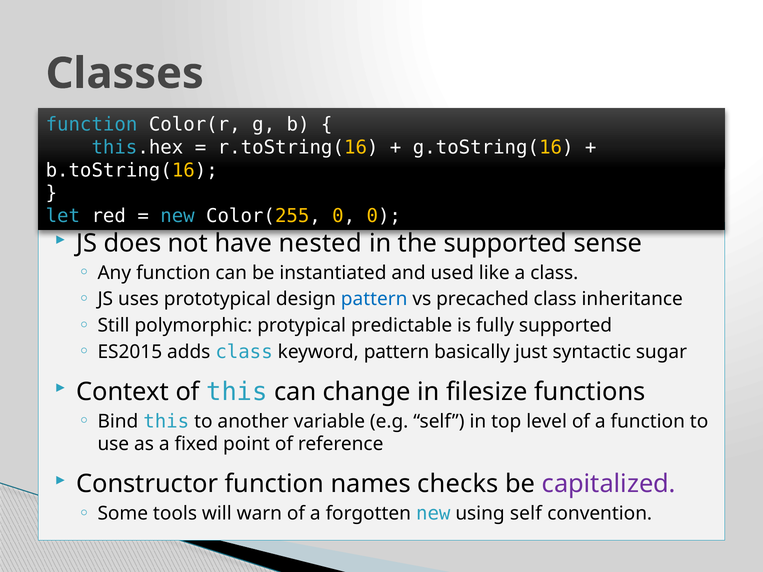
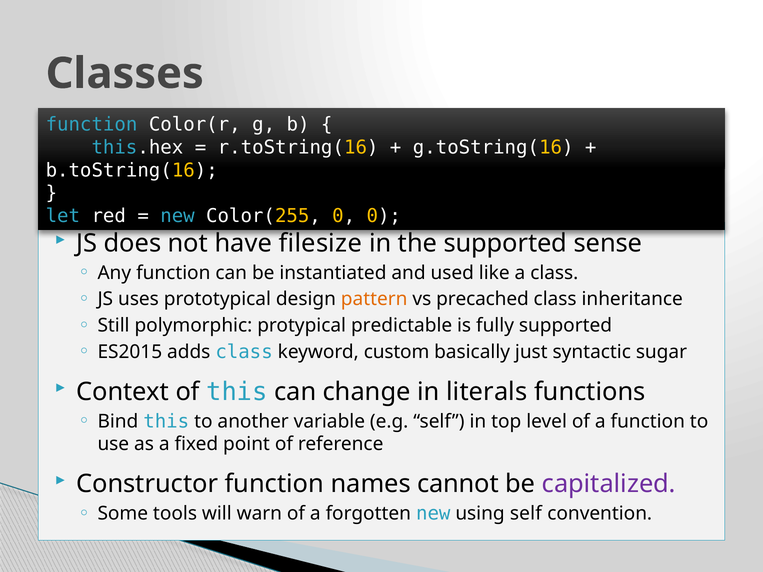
nested: nested -> filesize
pattern at (374, 299) colour: blue -> orange
keyword pattern: pattern -> custom
filesize: filesize -> literals
checks: checks -> cannot
